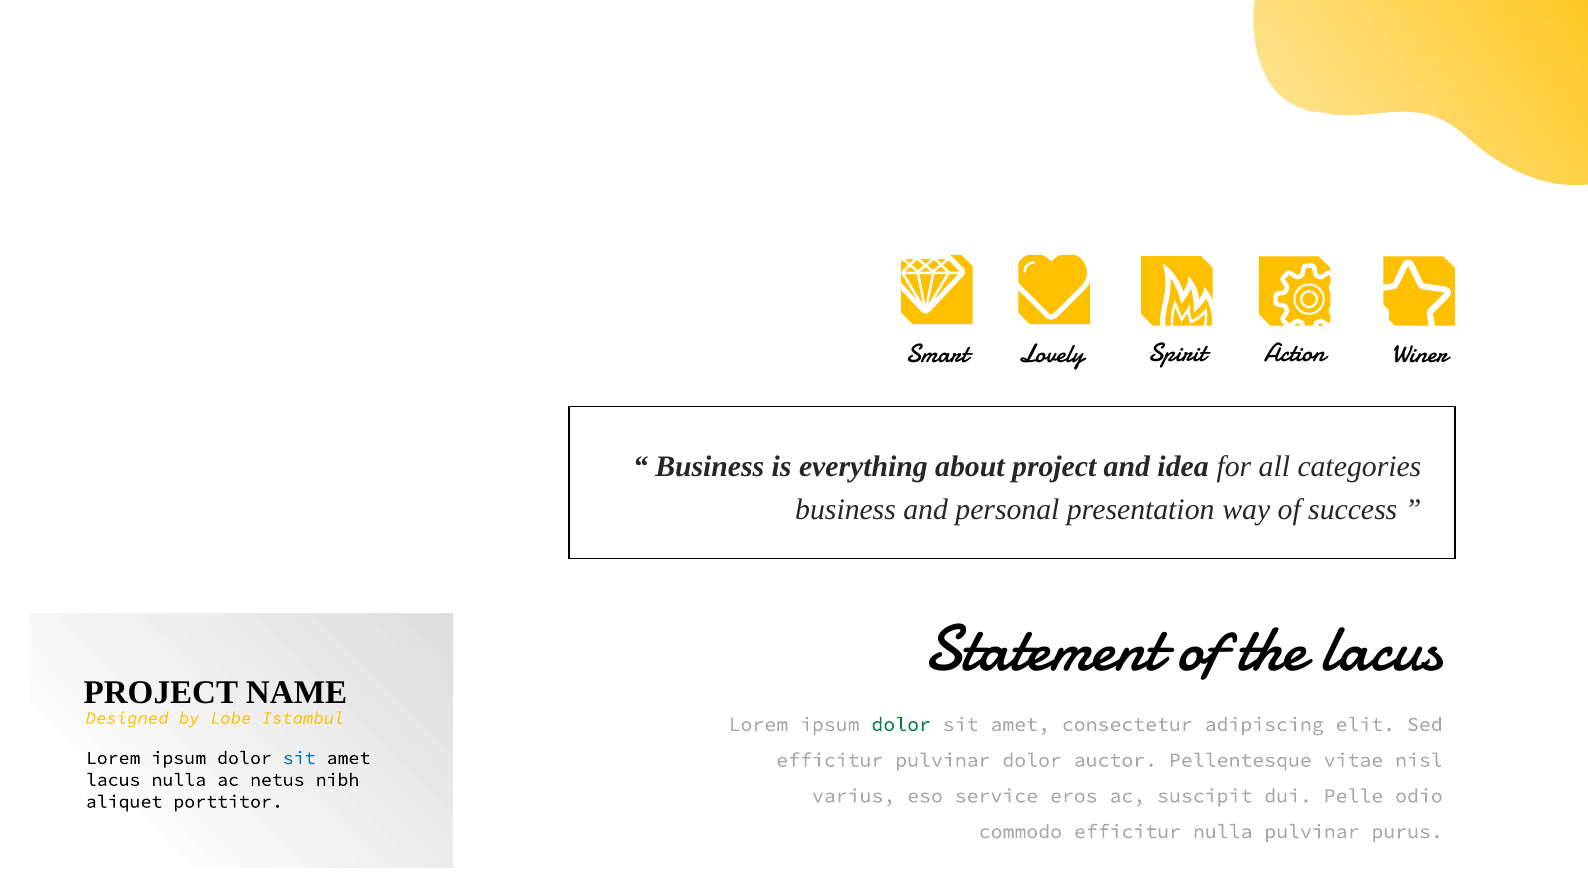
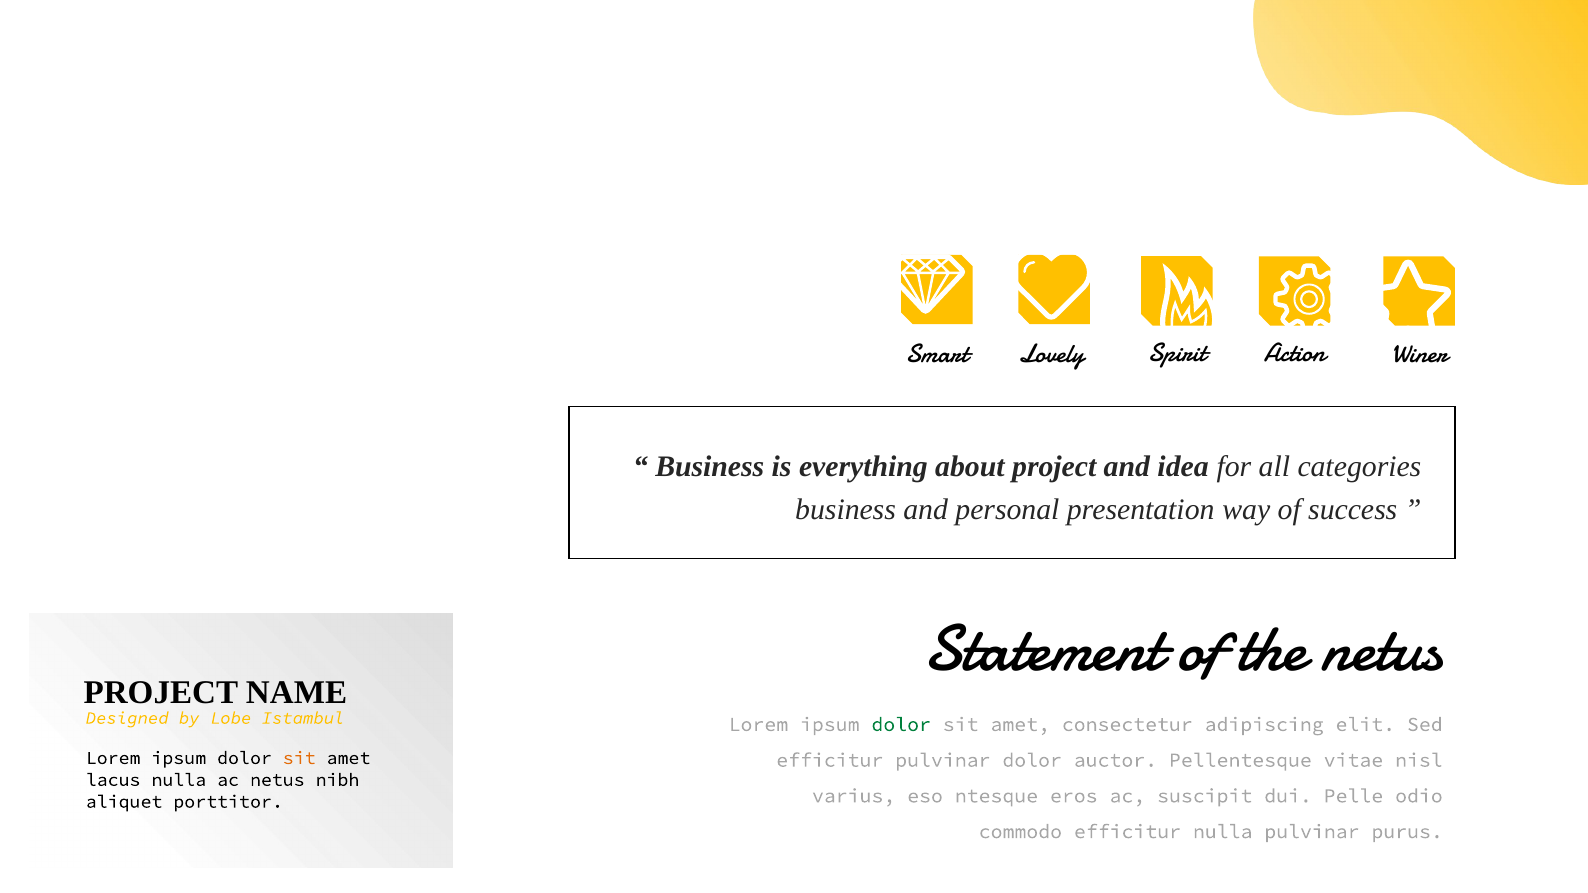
the lacus: lacus -> netus
sit at (299, 758) colour: blue -> orange
service: service -> ntesque
